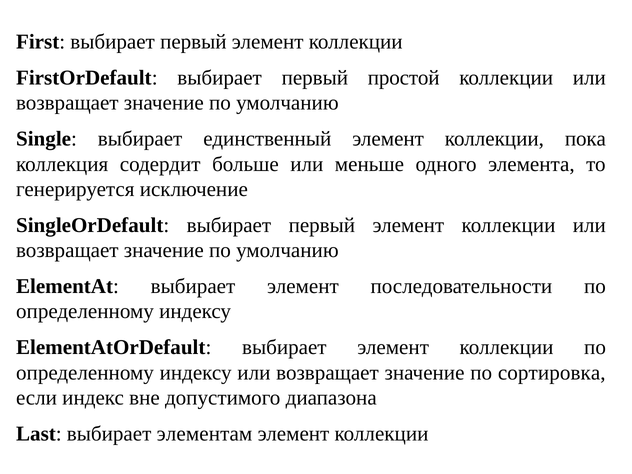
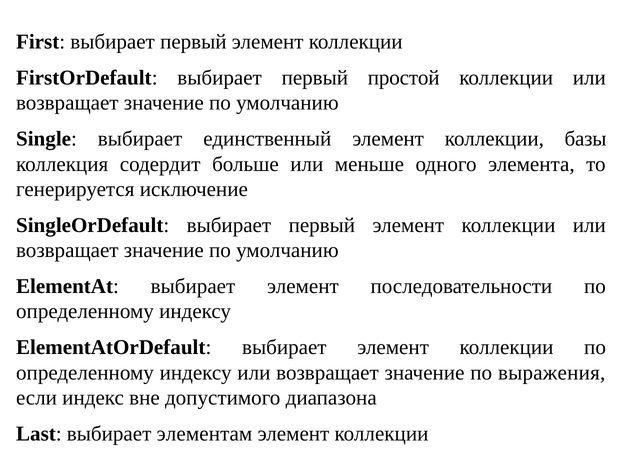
пока: пока -> базы
сортировка: сортировка -> выражения
